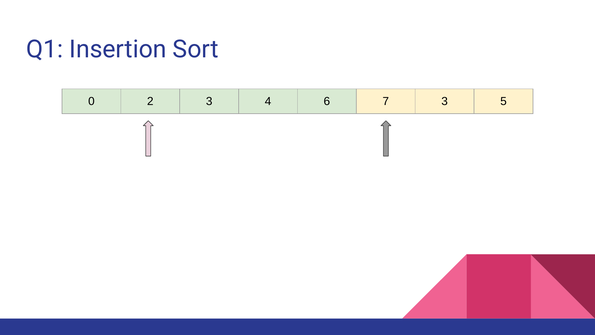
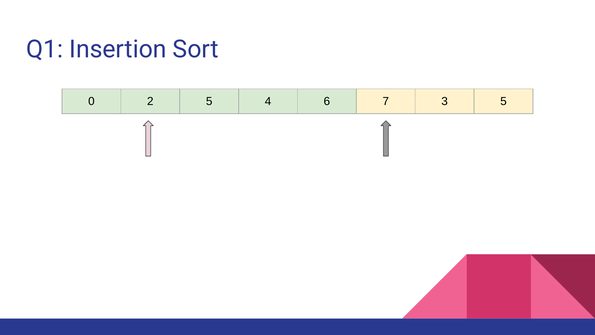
2 3: 3 -> 5
